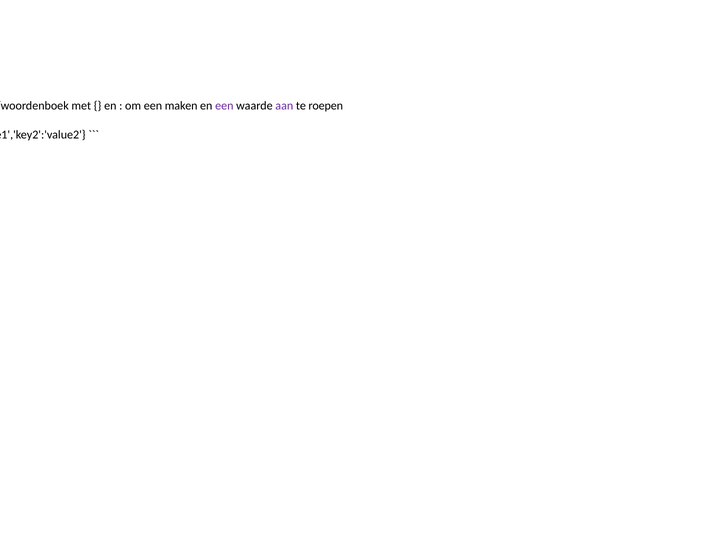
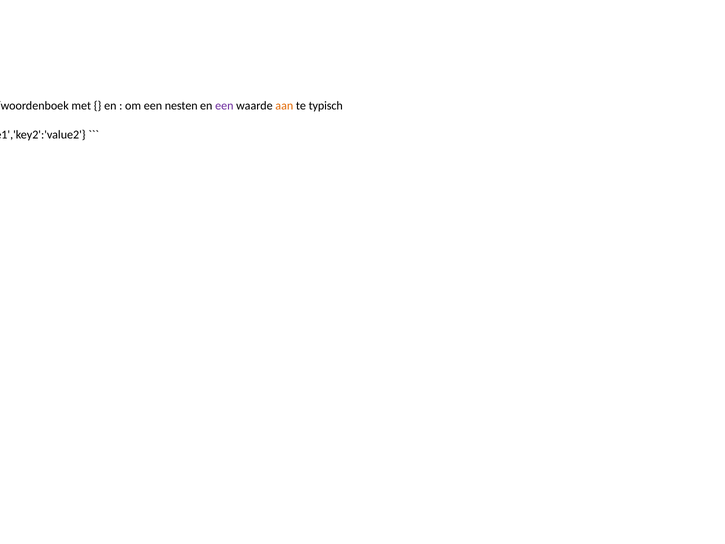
maken: maken -> nesten
aan colour: purple -> orange
roepen: roepen -> typisch
